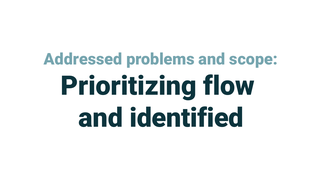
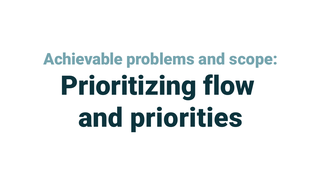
Addressed: Addressed -> Achievable
identified: identified -> priorities
